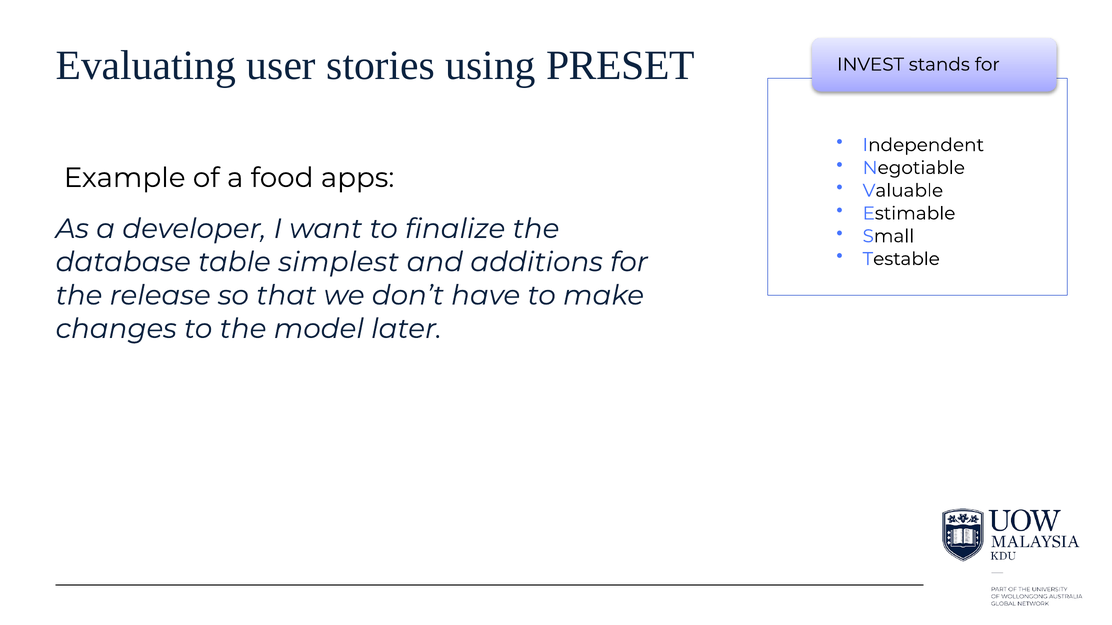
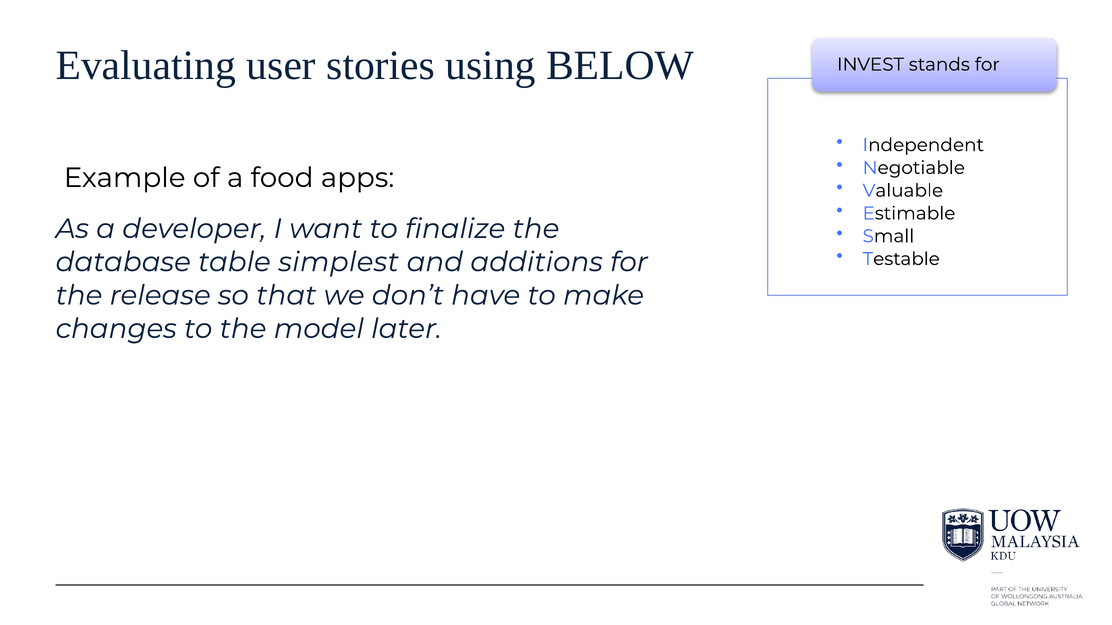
PRESET: PRESET -> BELOW
